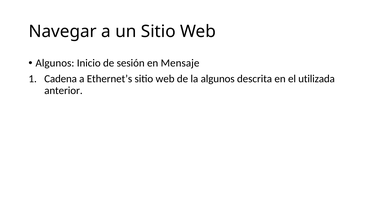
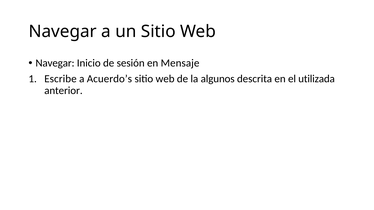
Algunos at (55, 63): Algunos -> Navegar
Cadena: Cadena -> Escribe
Ethernet’s: Ethernet’s -> Acuerdo’s
